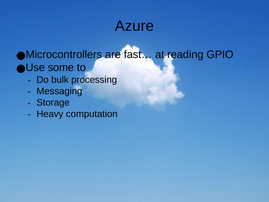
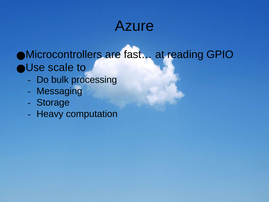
some: some -> scale
